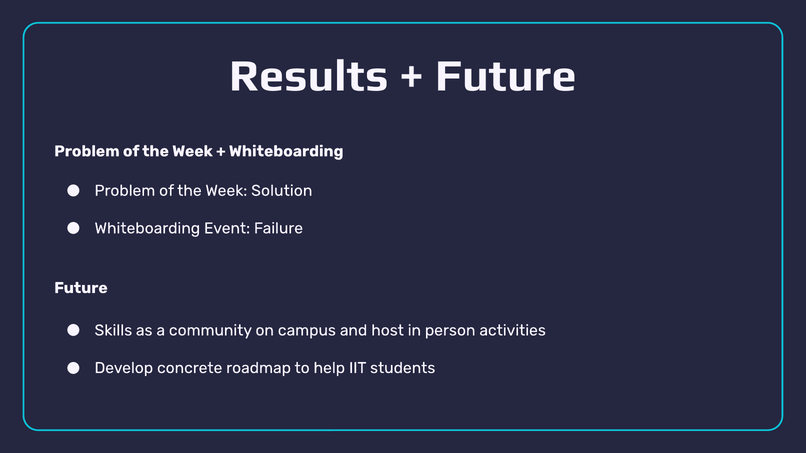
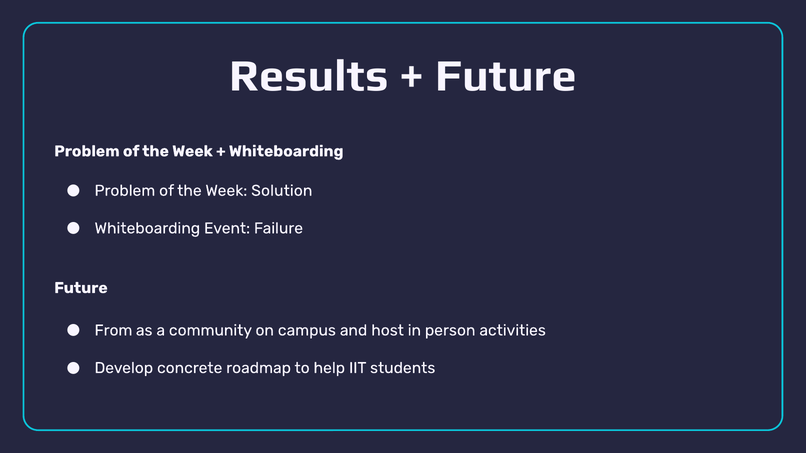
Skills: Skills -> From
